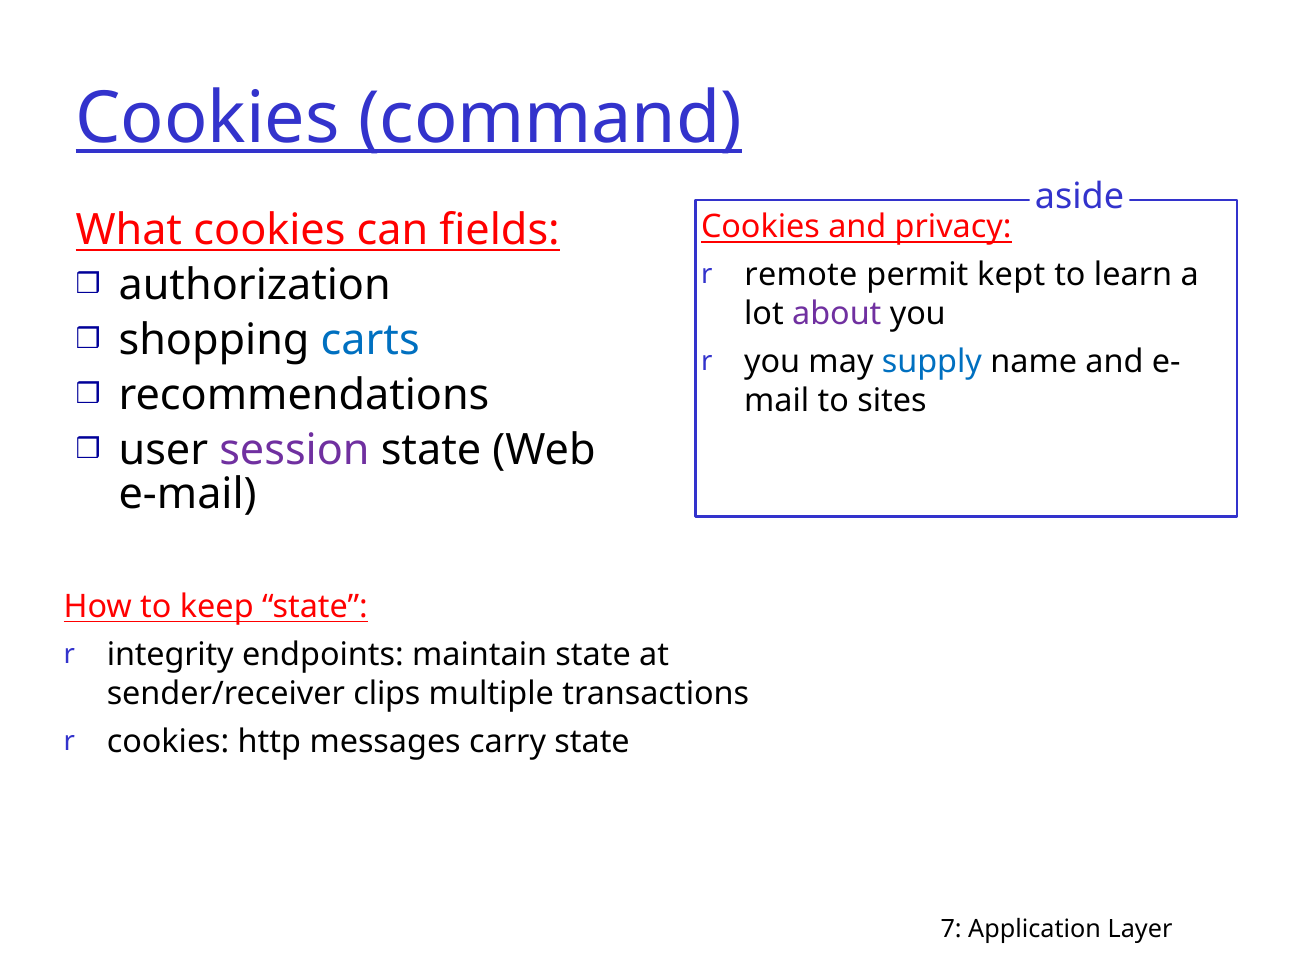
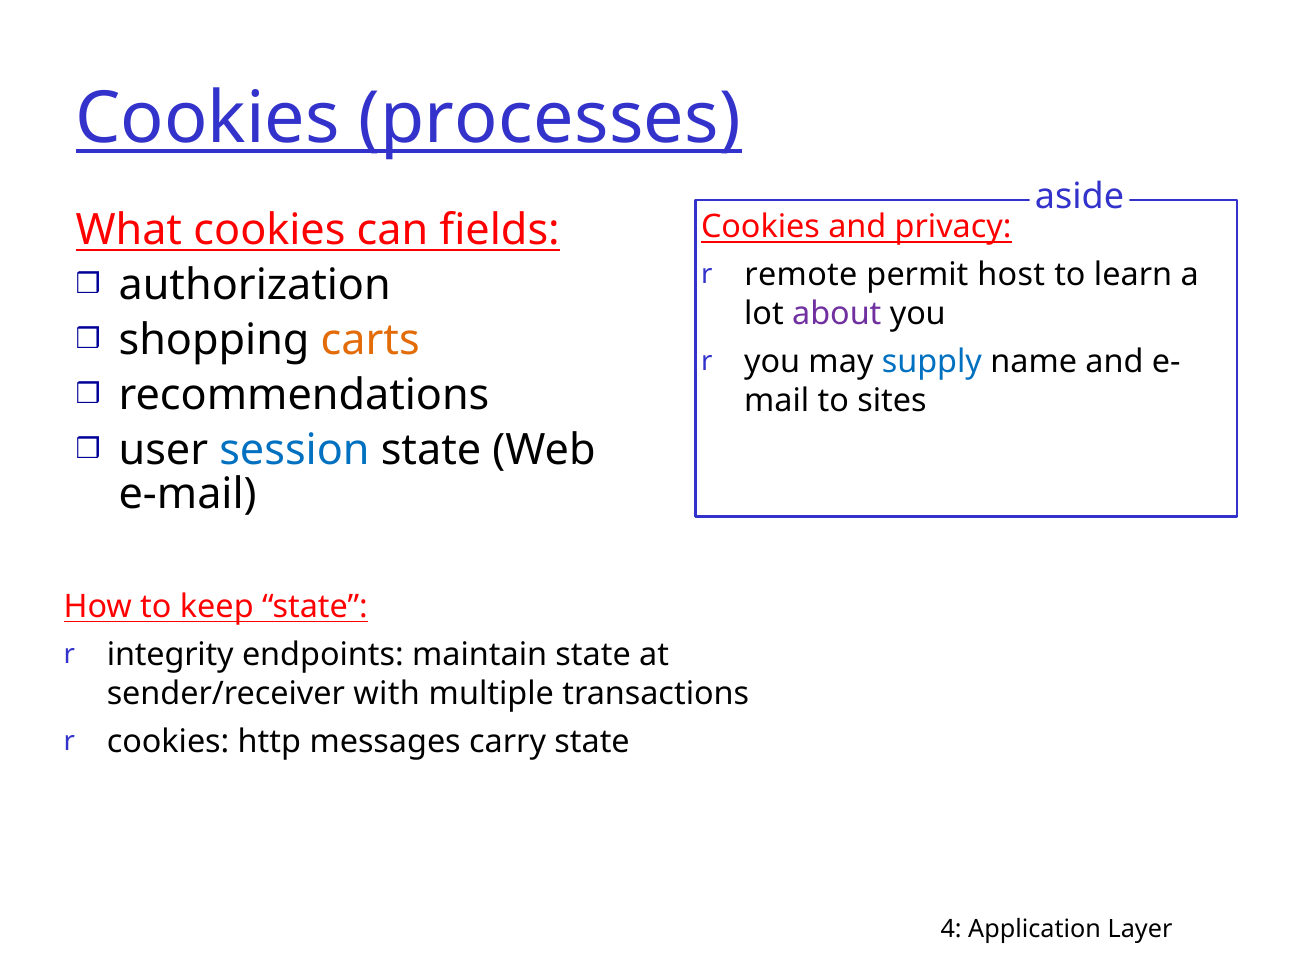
command: command -> processes
kept: kept -> host
carts colour: blue -> orange
session colour: purple -> blue
clips: clips -> with
7: 7 -> 4
